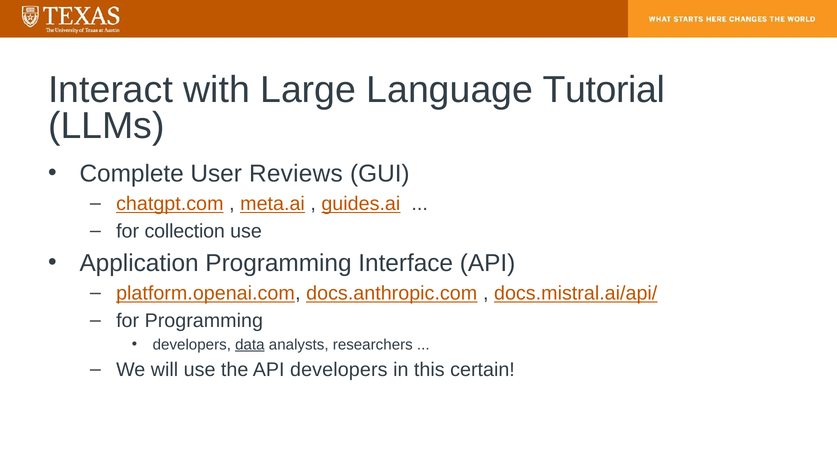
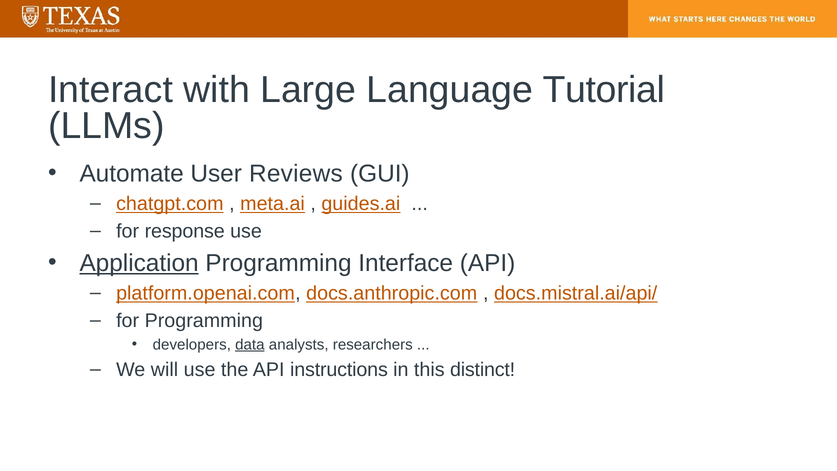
Complete: Complete -> Automate
collection: collection -> response
Application underline: none -> present
API developers: developers -> instructions
certain: certain -> distinct
